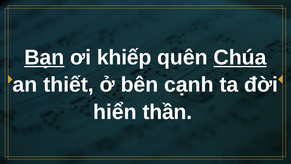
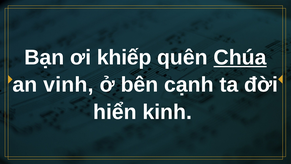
Bạn underline: present -> none
thiết: thiết -> vinh
thần: thần -> kinh
